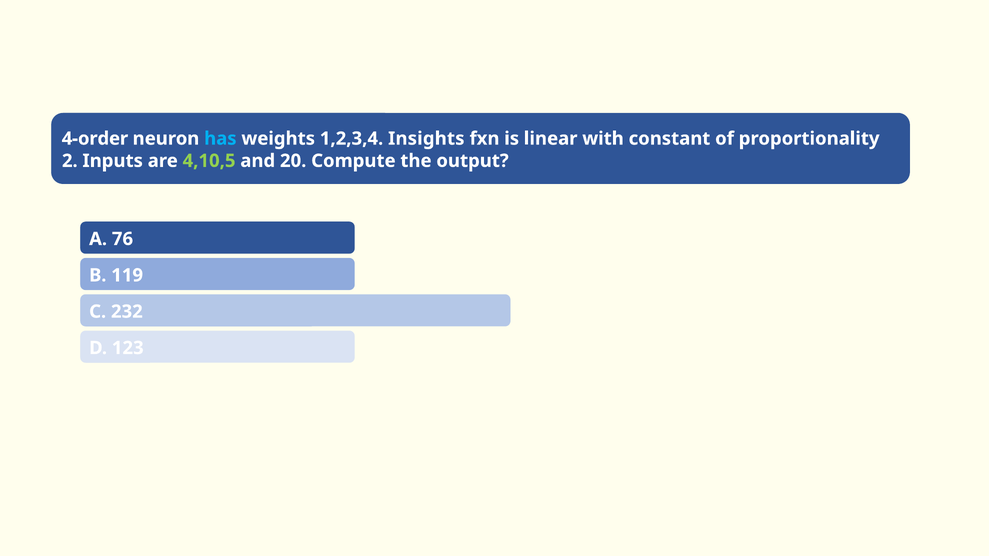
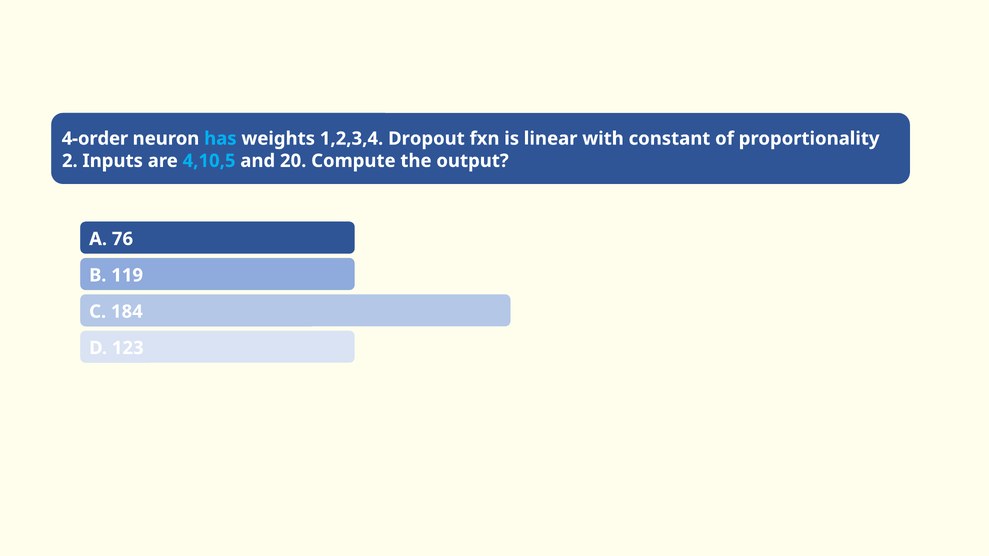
Insights: Insights -> Dropout
4,10,5 colour: light green -> light blue
232: 232 -> 184
